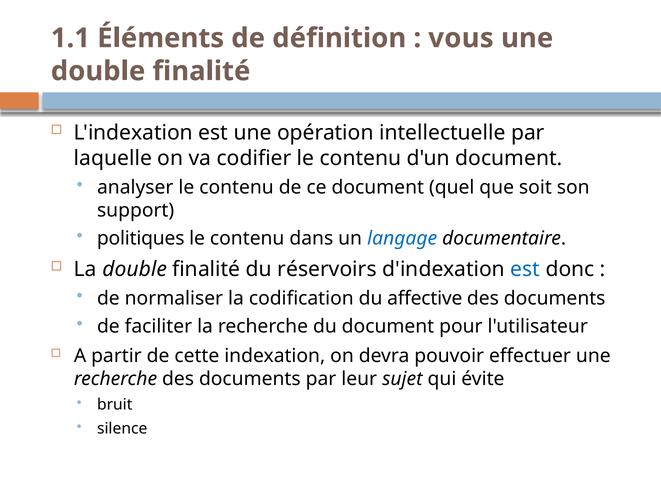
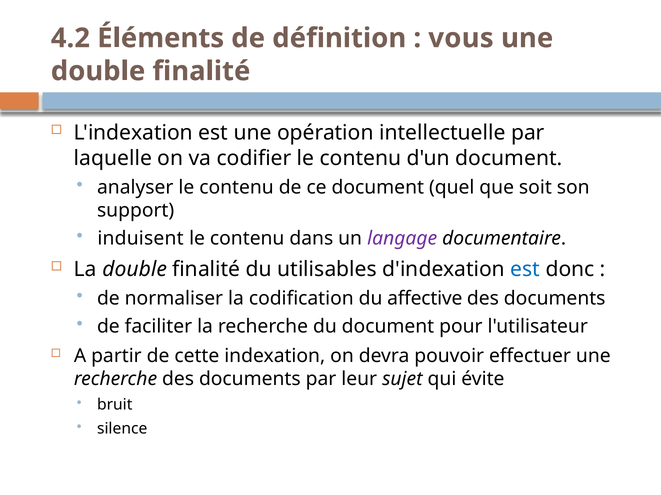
1.1: 1.1 -> 4.2
politiques: politiques -> induisent
langage colour: blue -> purple
réservoirs: réservoirs -> utilisables
